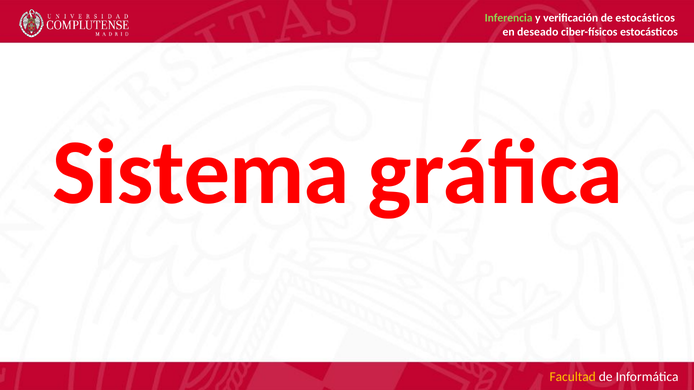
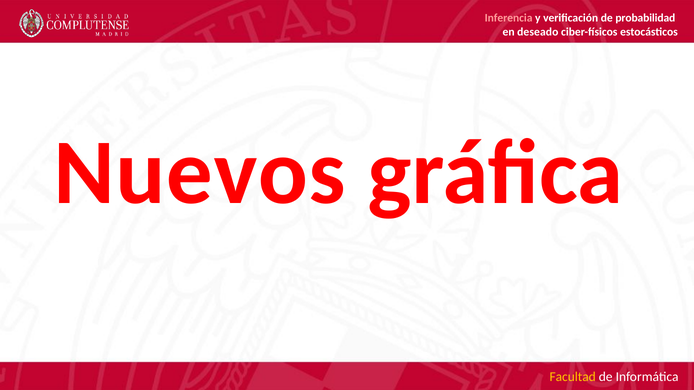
Inferencia colour: light green -> pink
de estocásticos: estocásticos -> probabilidad
Sistema: Sistema -> Nuevos
